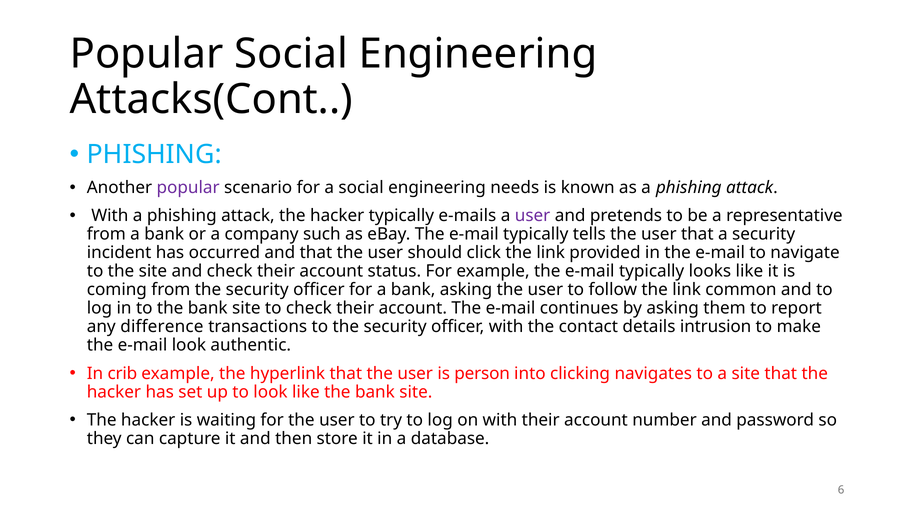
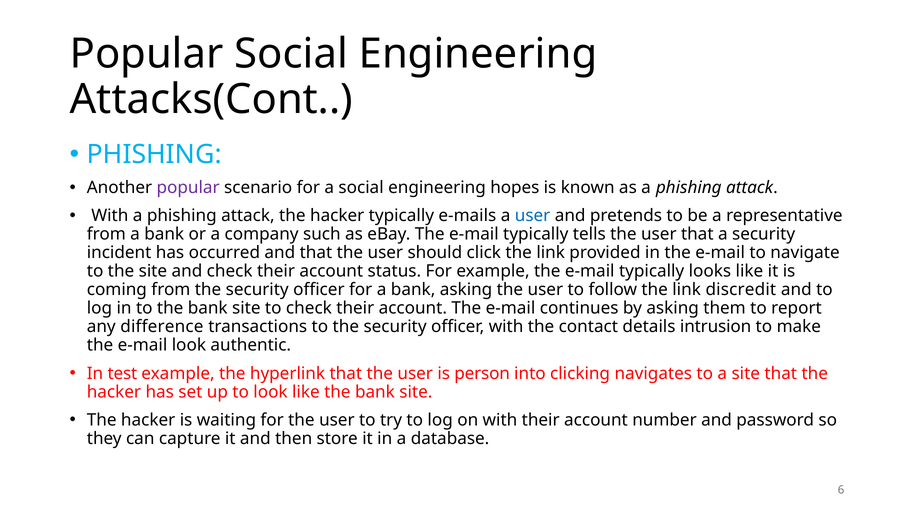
needs: needs -> hopes
user at (533, 216) colour: purple -> blue
common: common -> discredit
crib: crib -> test
